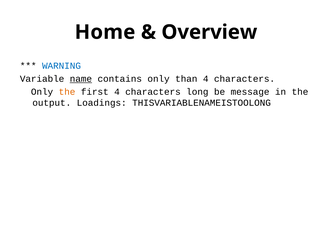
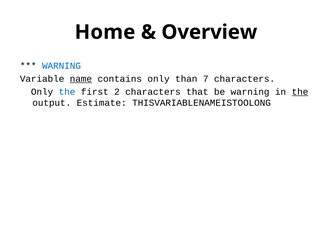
than 4: 4 -> 7
the at (67, 92) colour: orange -> blue
first 4: 4 -> 2
long: long -> that
be message: message -> warning
the at (300, 92) underline: none -> present
Loadings: Loadings -> Estimate
